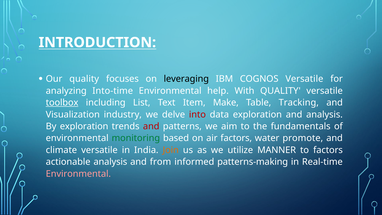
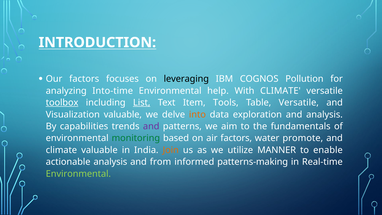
Our quality: quality -> factors
COGNOS Versatile: Versatile -> Pollution
With QUALITY: QUALITY -> CLIMATE
List underline: none -> present
Make: Make -> Tools
Table Tracking: Tracking -> Versatile
Visualization industry: industry -> valuable
into colour: red -> orange
By exploration: exploration -> capabilities
and at (151, 126) colour: red -> purple
climate versatile: versatile -> valuable
to factors: factors -> enable
Environmental at (78, 174) colour: pink -> light green
